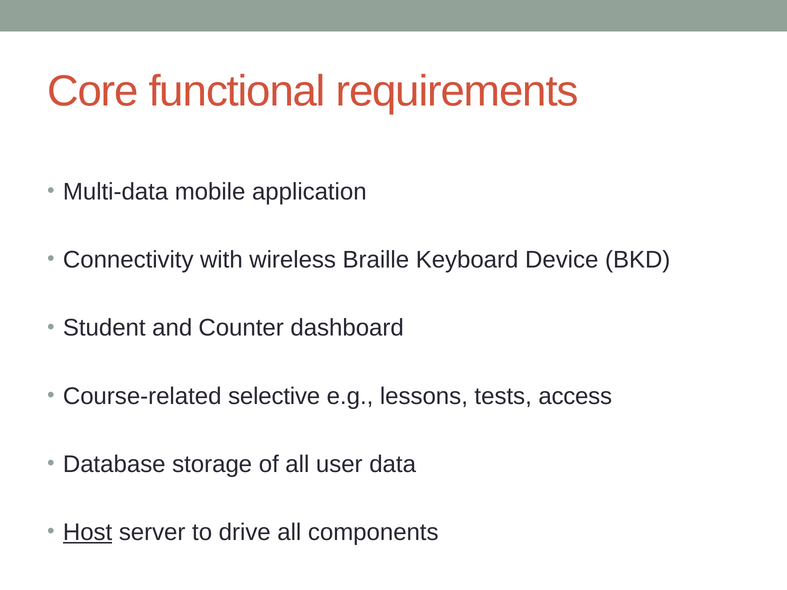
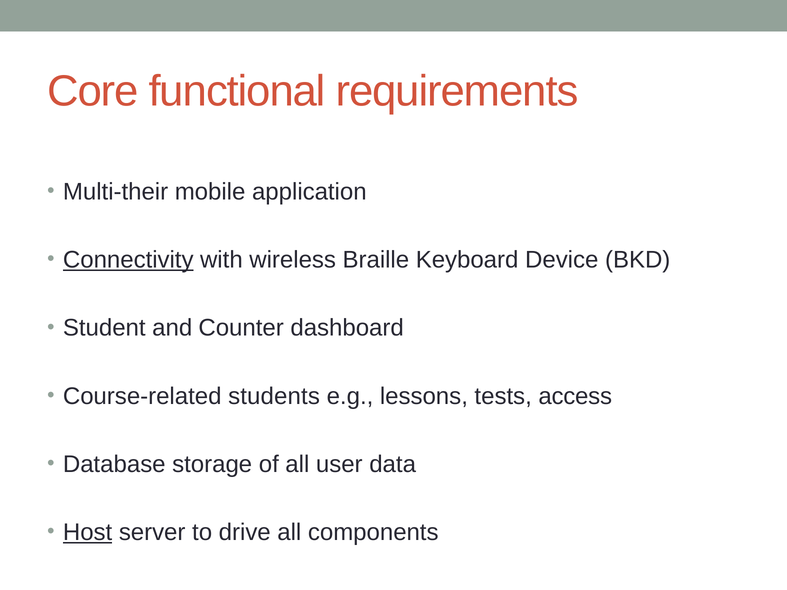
Multi-data: Multi-data -> Multi-their
Connectivity underline: none -> present
selective: selective -> students
